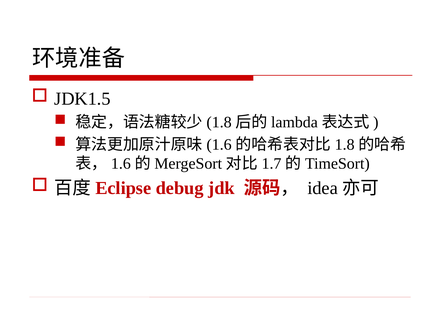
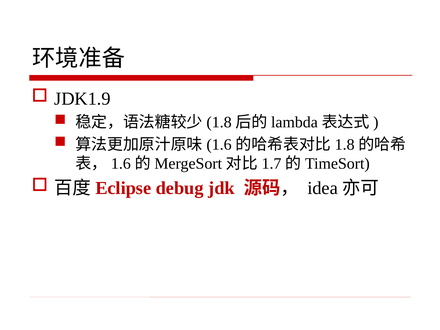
JDK1.5: JDK1.5 -> JDK1.9
